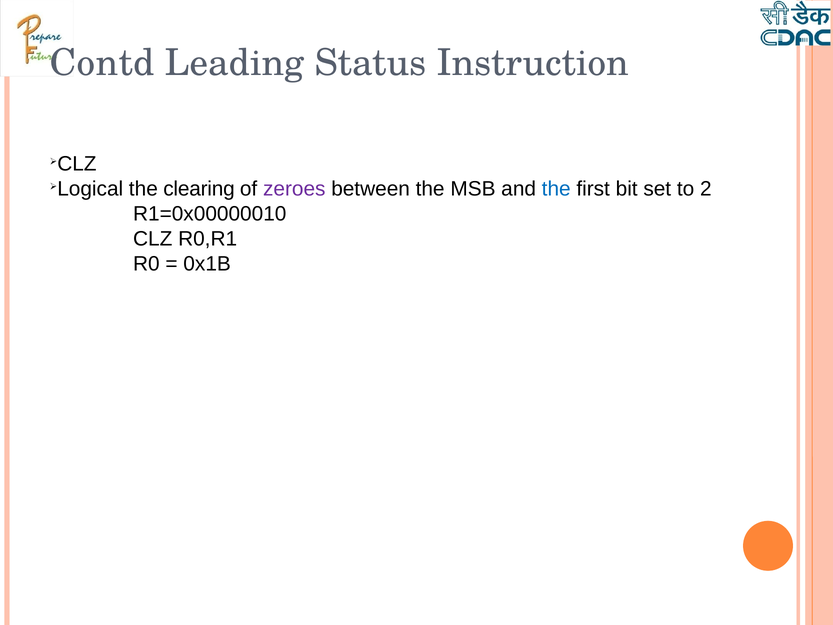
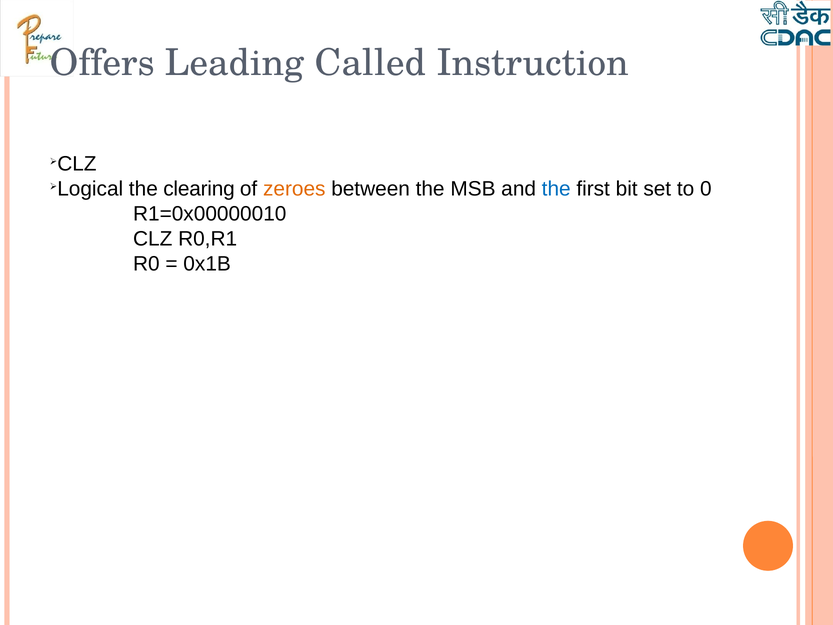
Contd: Contd -> Offers
Status: Status -> Called
zeroes colour: purple -> orange
2: 2 -> 0
